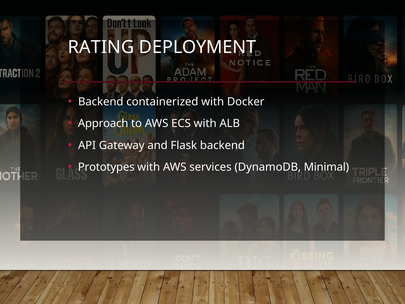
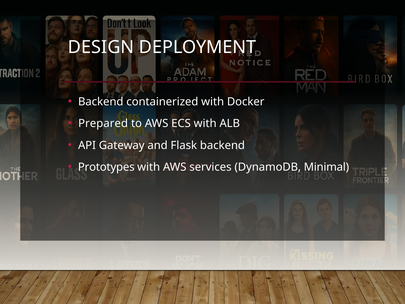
RATING: RATING -> DESIGN
Approach: Approach -> Prepared
